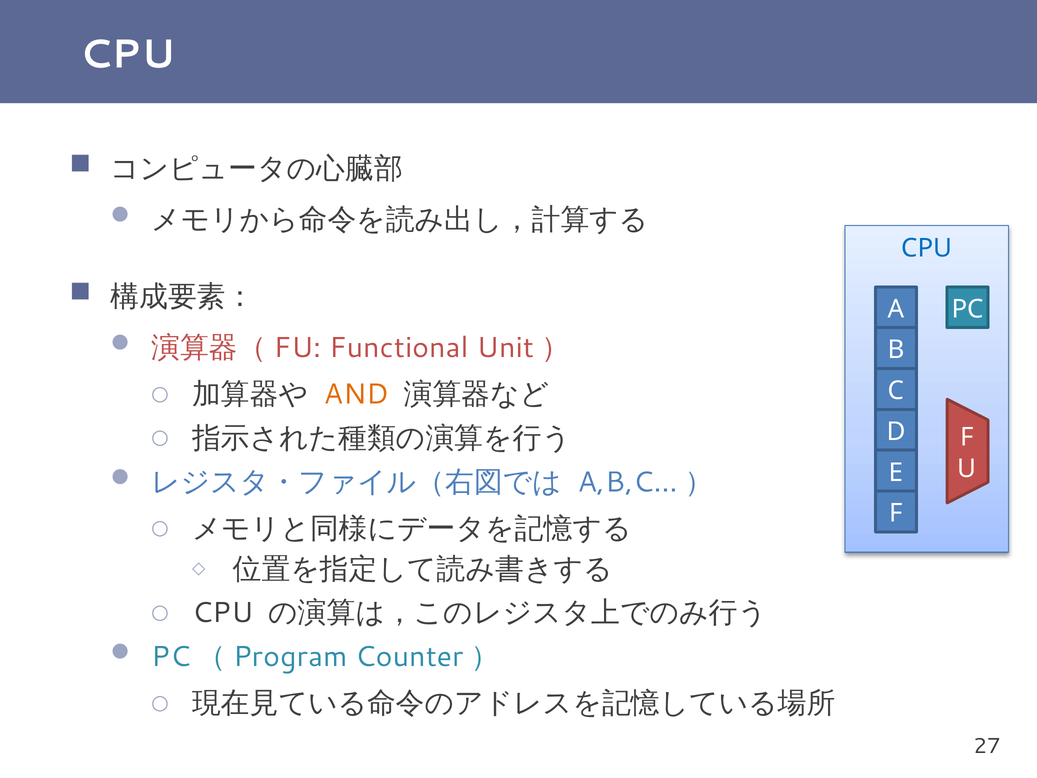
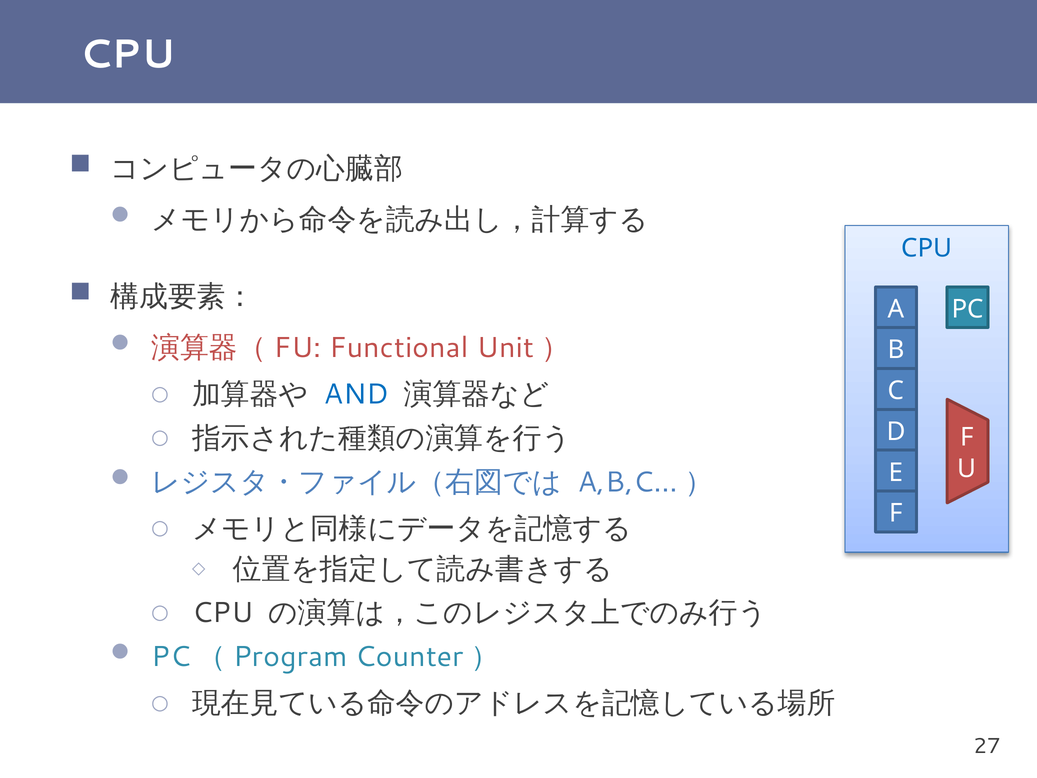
AND colour: orange -> blue
